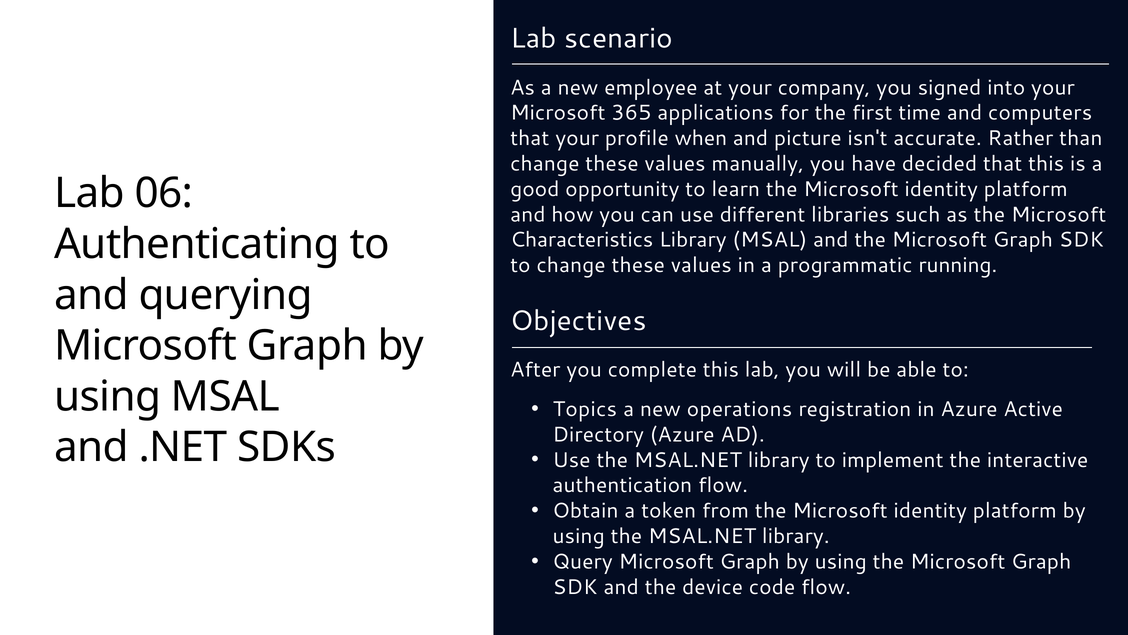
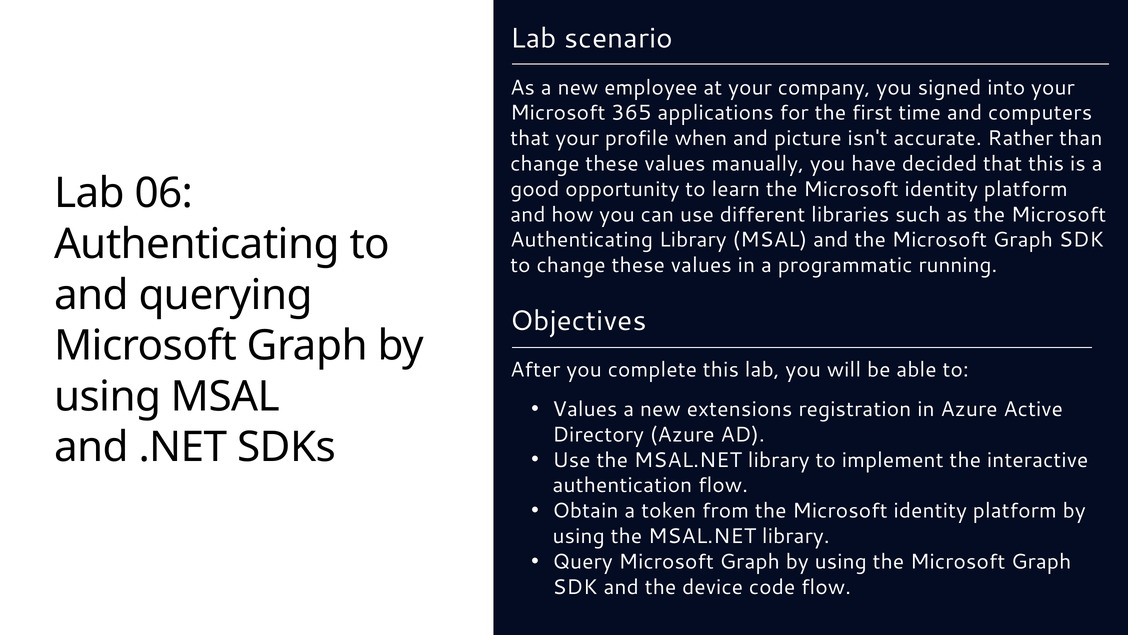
Characteristics at (582, 240): Characteristics -> Authenticating
Topics at (585, 409): Topics -> Values
operations: operations -> extensions
